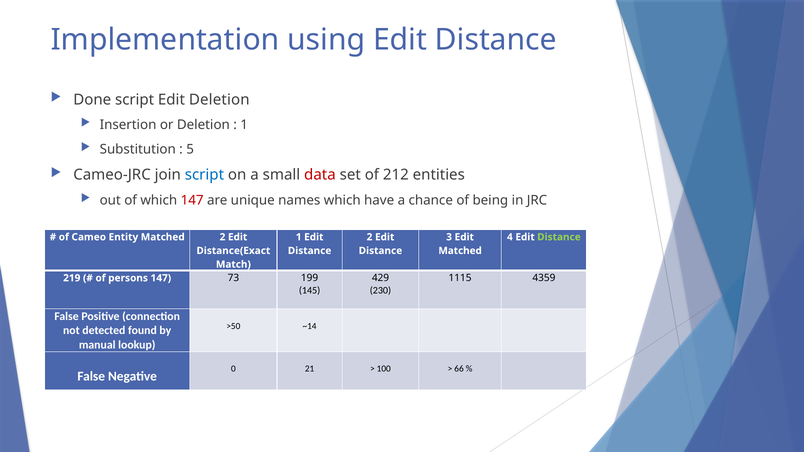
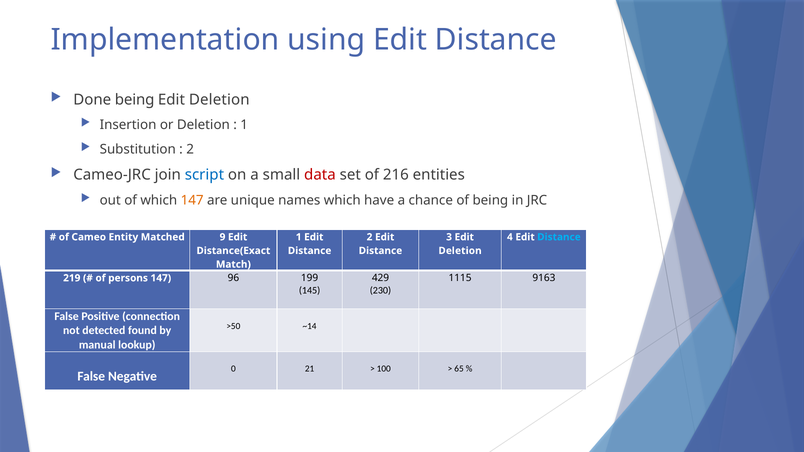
Done script: script -> being
5 at (190, 149): 5 -> 2
212: 212 -> 216
147 at (192, 200) colour: red -> orange
Matched 2: 2 -> 9
Distance at (559, 237) colour: light green -> light blue
Matched at (460, 251): Matched -> Deletion
4359: 4359 -> 9163
73: 73 -> 96
66: 66 -> 65
